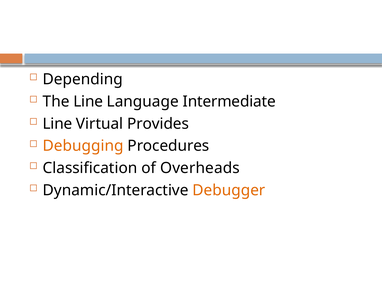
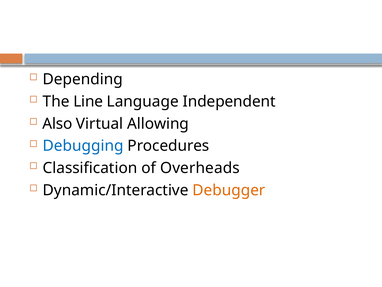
Intermediate: Intermediate -> Independent
Line at (57, 123): Line -> Also
Provides: Provides -> Allowing
Debugging colour: orange -> blue
